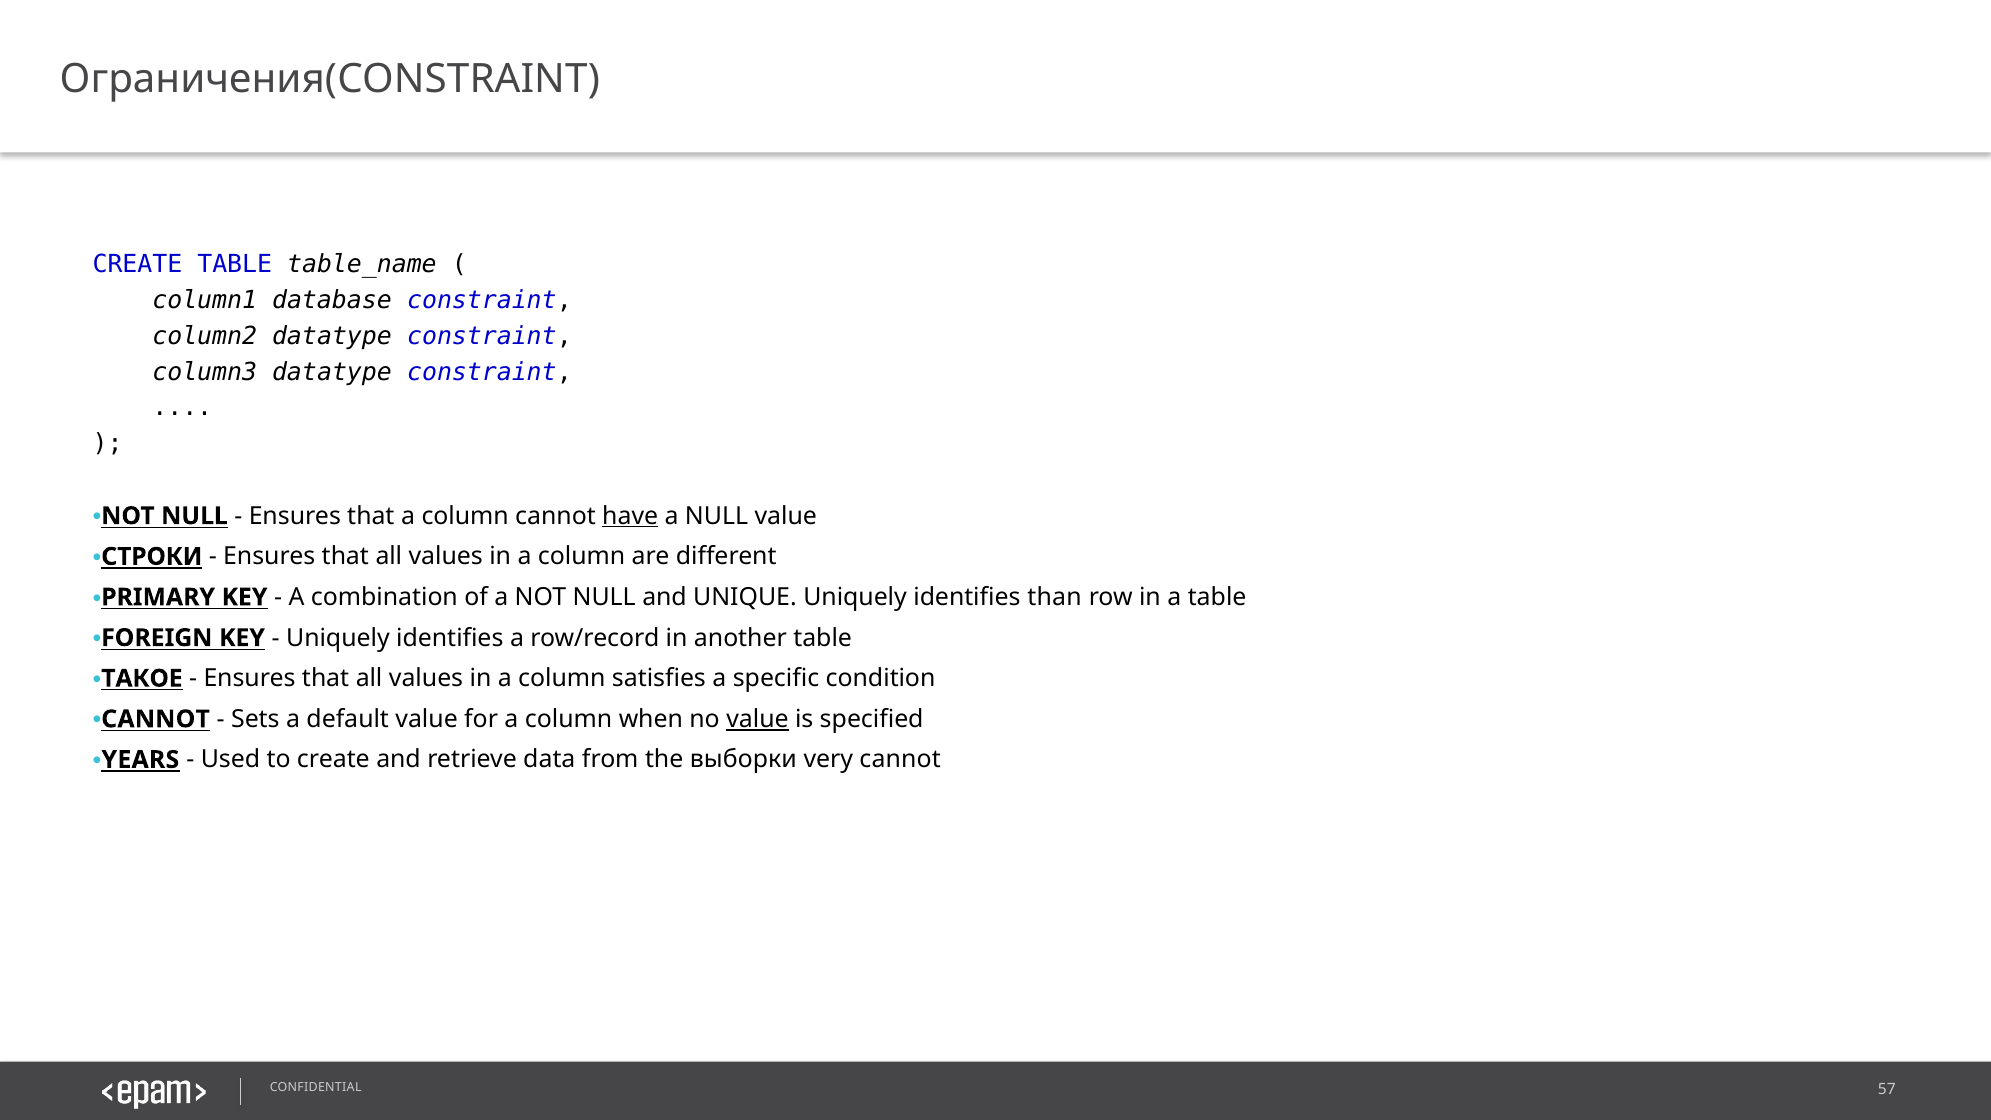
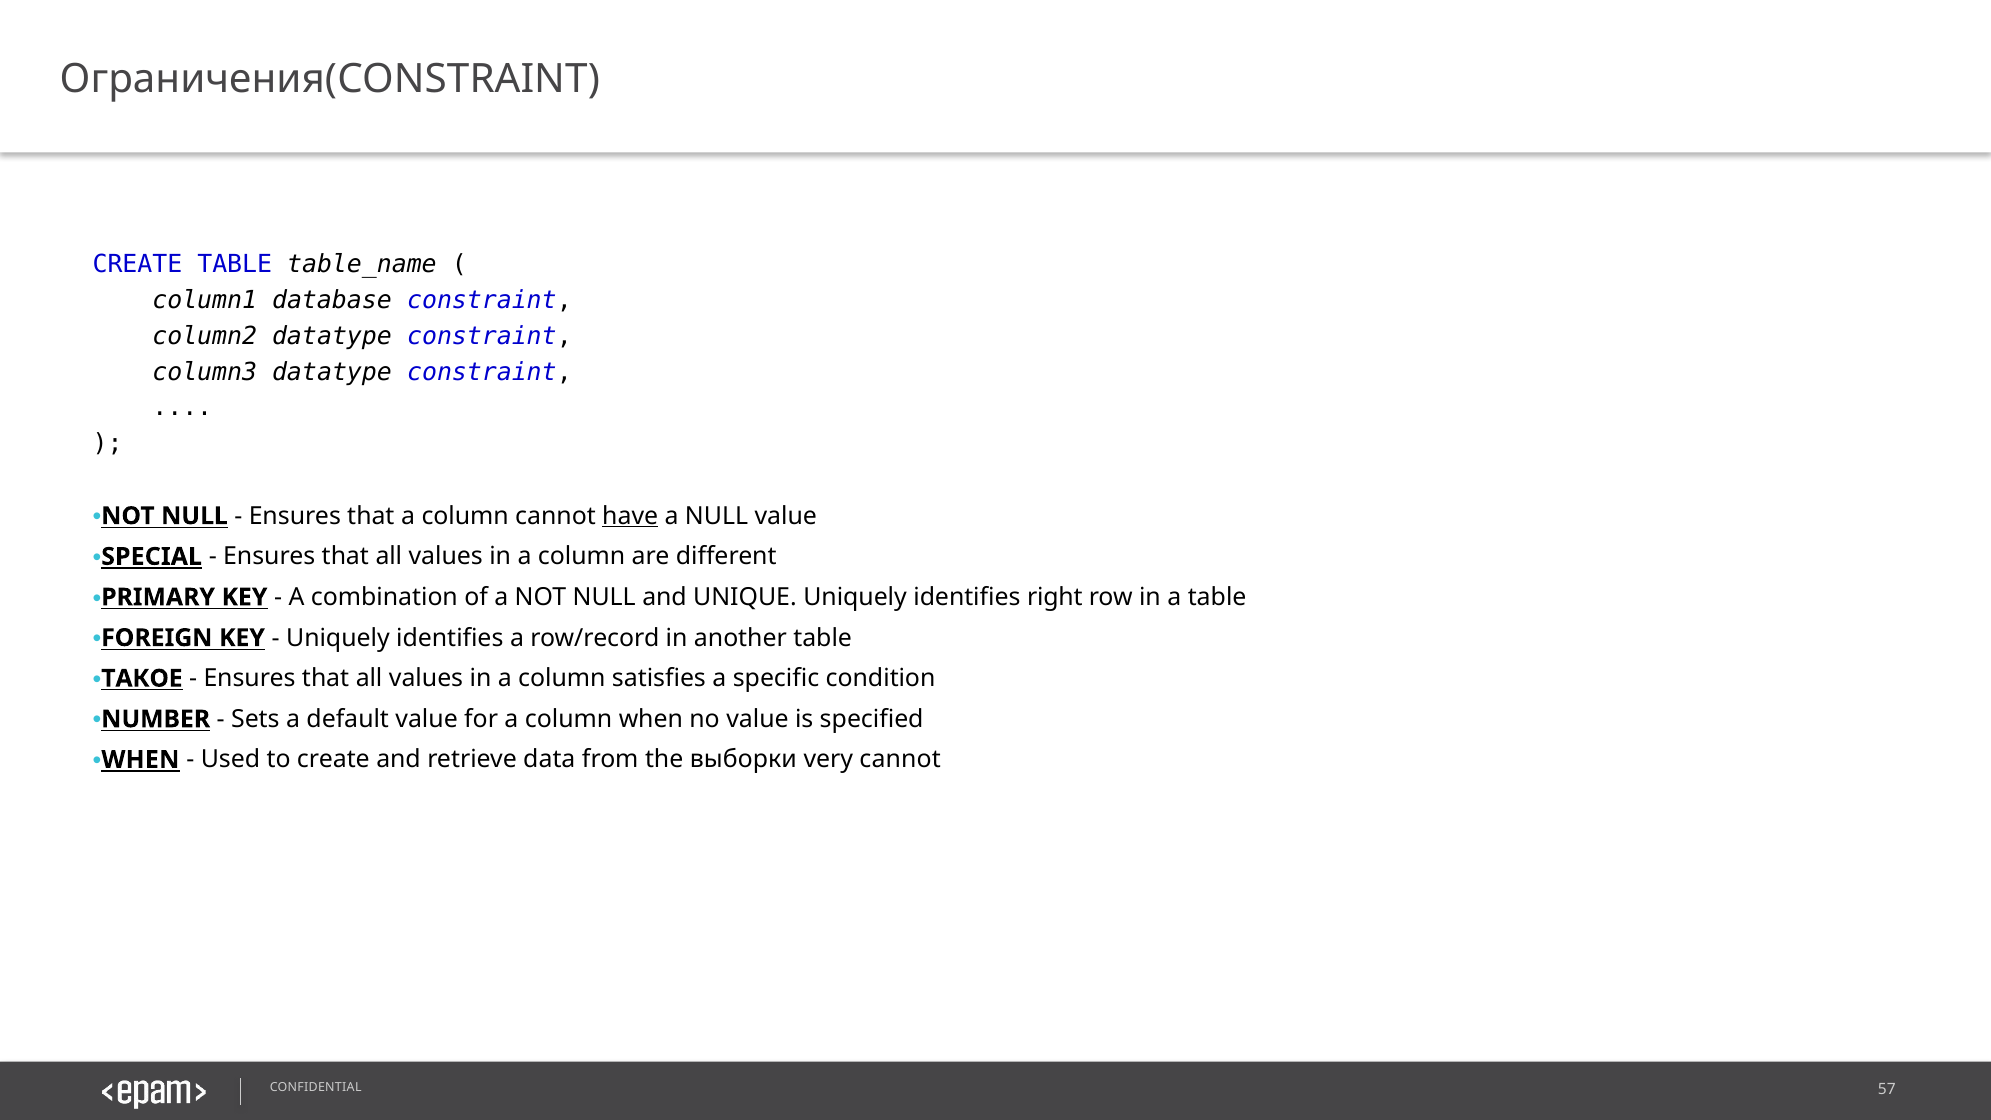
СТРОКИ: СТРОКИ -> SPECIAL
than: than -> right
CANNOT at (156, 719): CANNOT -> NUMBER
value at (757, 719) underline: present -> none
YEARS at (140, 760): YEARS -> WHEN
